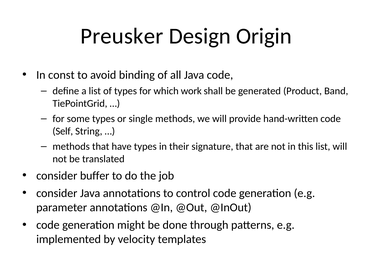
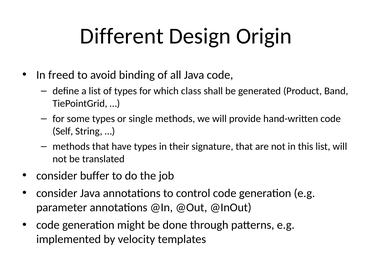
Preusker: Preusker -> Different
const: const -> freed
work: work -> class
